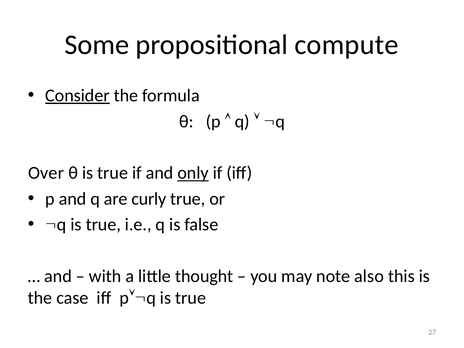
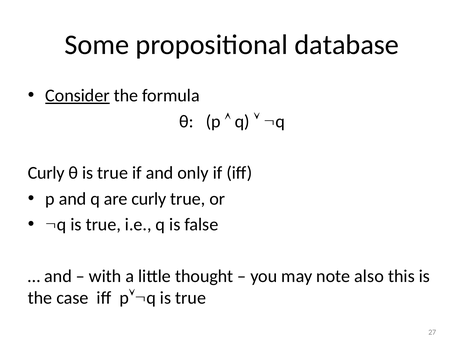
compute: compute -> database
Over at (46, 173): Over -> Curly
only underline: present -> none
